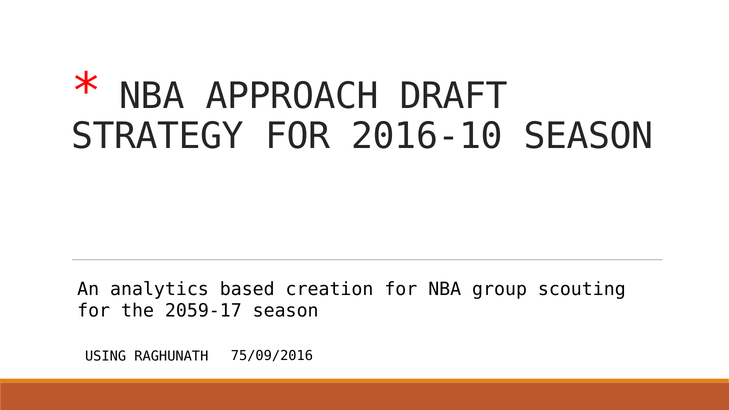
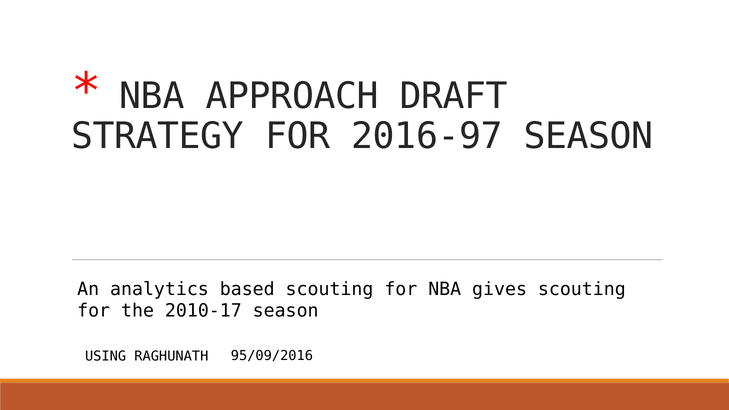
2016-10: 2016-10 -> 2016-97
based creation: creation -> scouting
group: group -> gives
2059-17: 2059-17 -> 2010-17
75/09/2016: 75/09/2016 -> 95/09/2016
